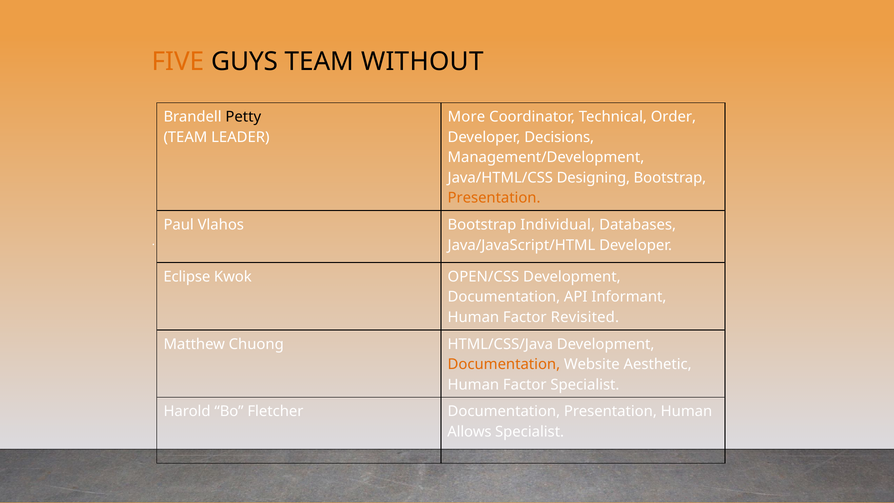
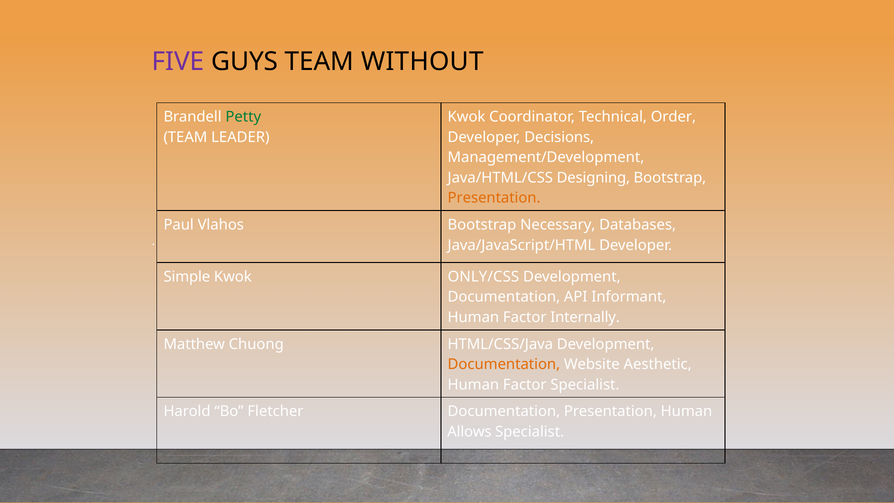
FIVE colour: orange -> purple
Petty colour: black -> green
More at (466, 117): More -> Kwok
Individual: Individual -> Necessary
Eclipse: Eclipse -> Simple
OPEN/CSS: OPEN/CSS -> ONLY/CSS
Revisited: Revisited -> Internally
